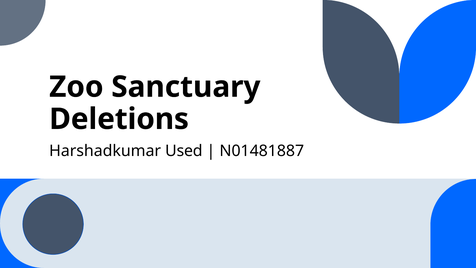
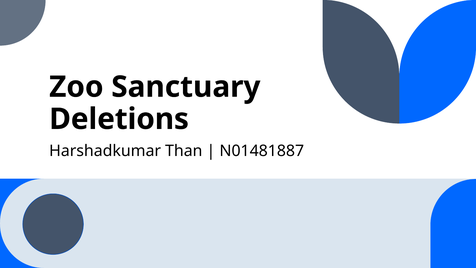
Used: Used -> Than
